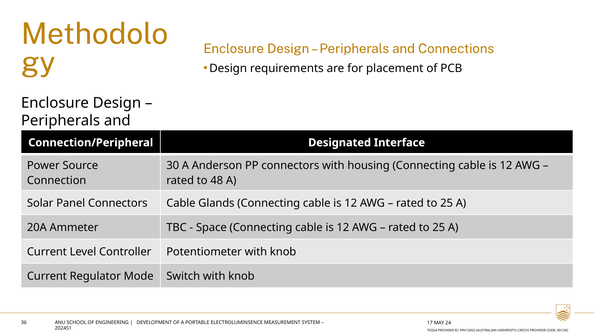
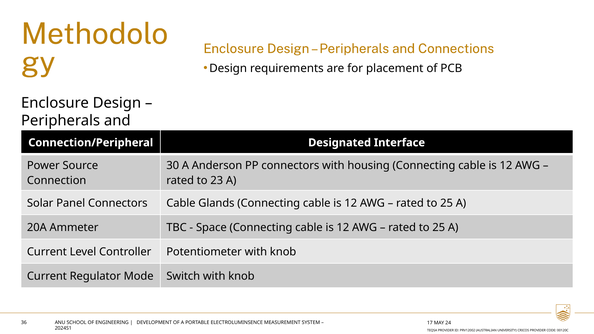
48: 48 -> 23
